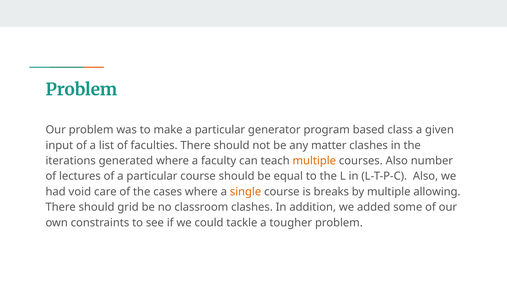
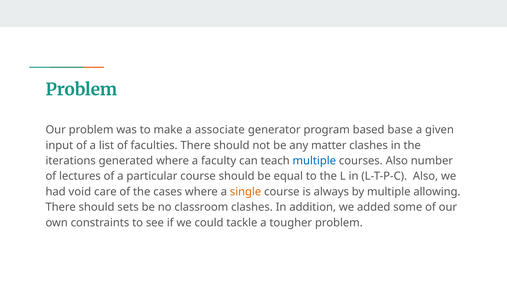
make a particular: particular -> associate
class: class -> base
multiple at (314, 161) colour: orange -> blue
breaks: breaks -> always
grid: grid -> sets
